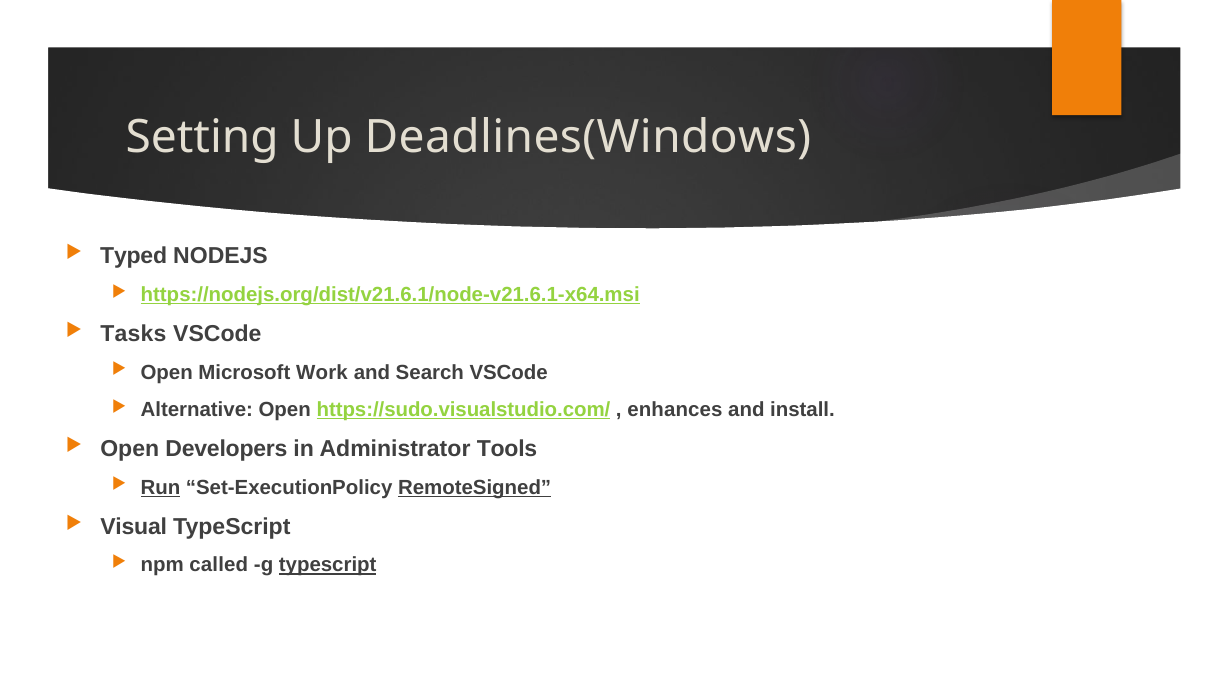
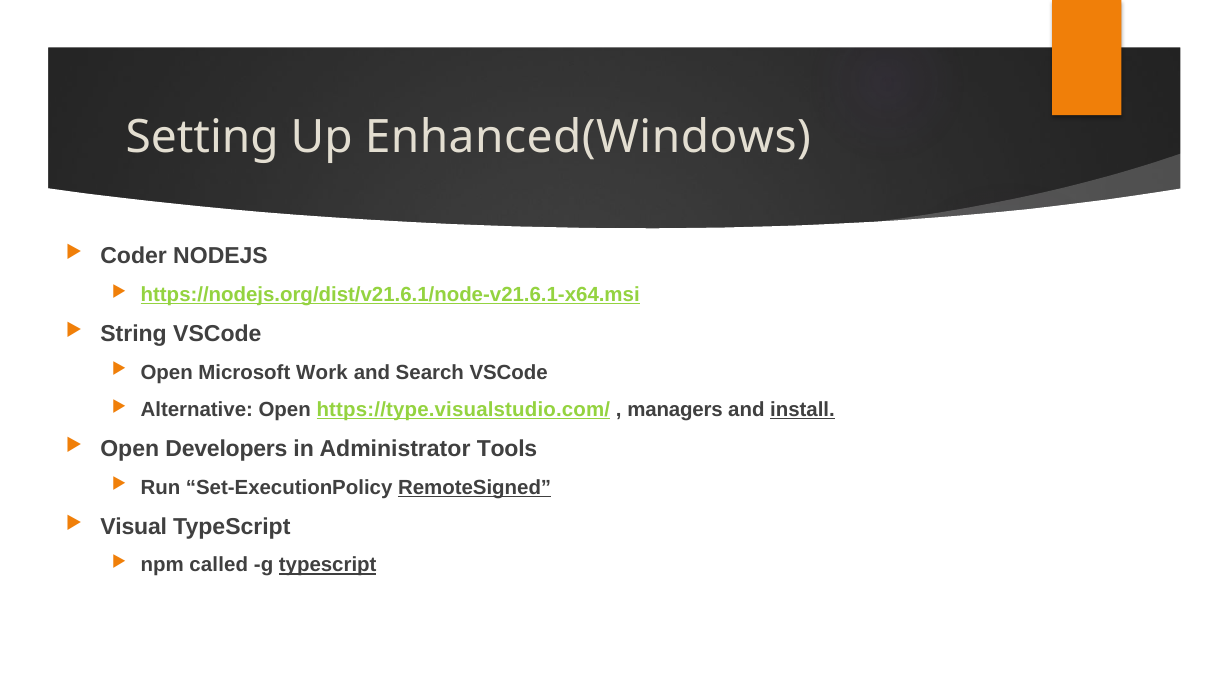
Deadlines(Windows: Deadlines(Windows -> Enhanced(Windows
Typed: Typed -> Coder
Tasks: Tasks -> String
https://sudo.visualstudio.com/: https://sudo.visualstudio.com/ -> https://type.visualstudio.com/
enhances: enhances -> managers
install underline: none -> present
Run underline: present -> none
